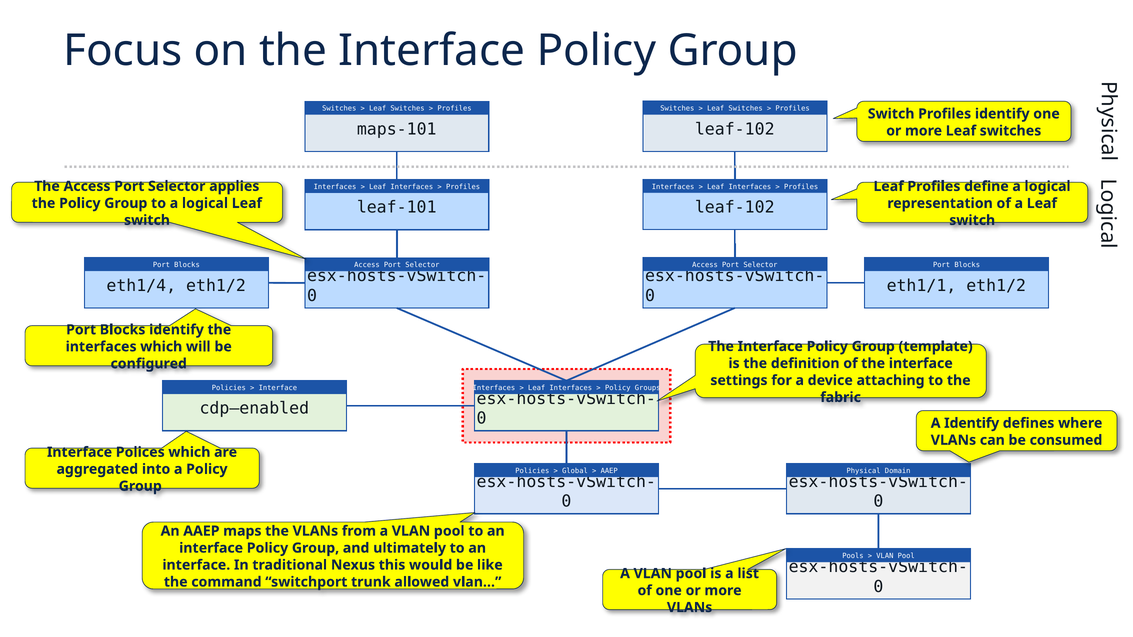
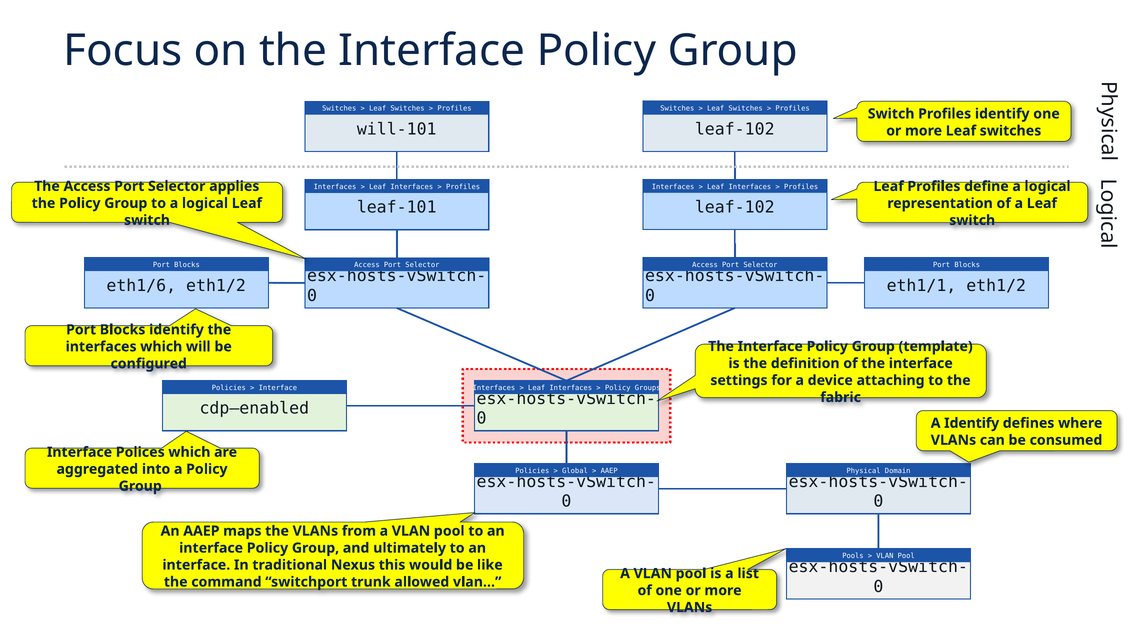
maps-101: maps-101 -> will-101
eth1/4: eth1/4 -> eth1/6
